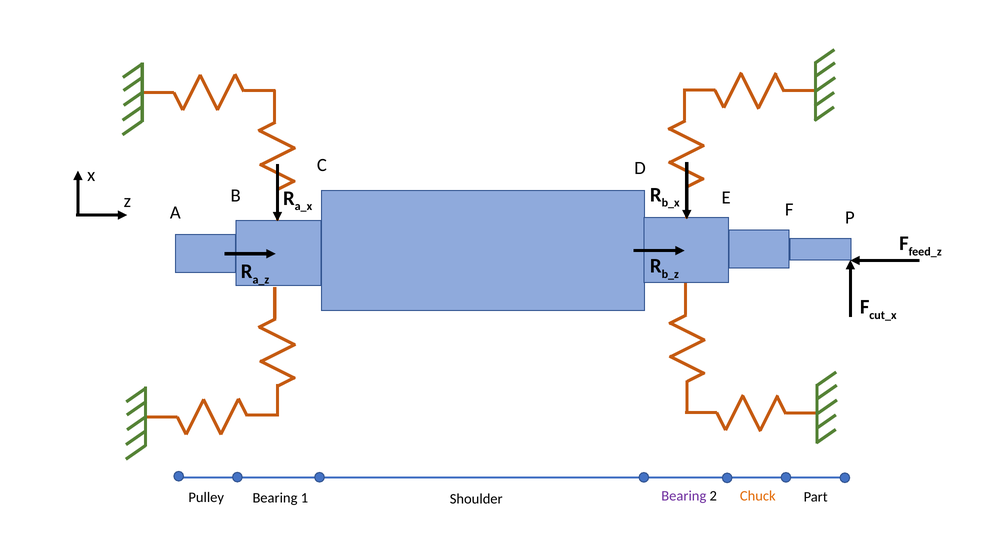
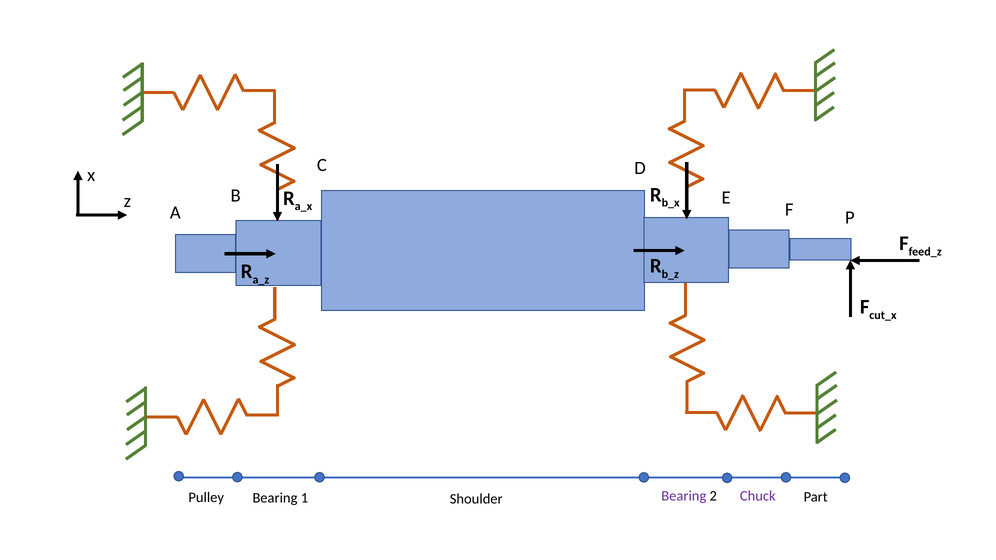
Chuck colour: orange -> purple
